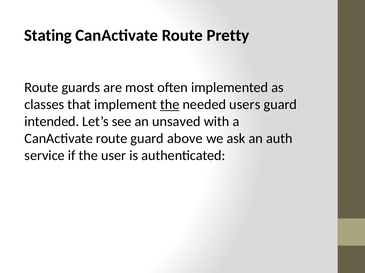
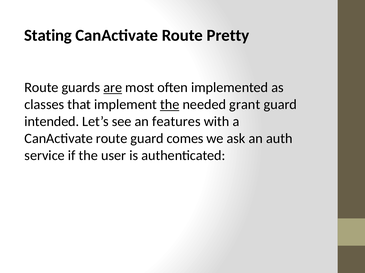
are underline: none -> present
users: users -> grant
unsaved: unsaved -> features
above: above -> comes
